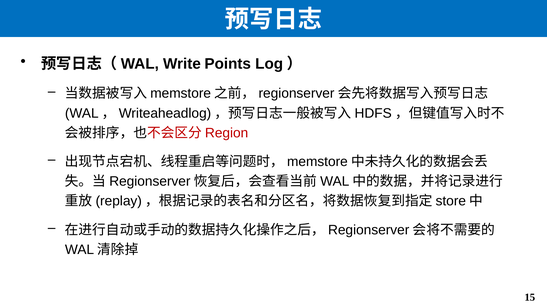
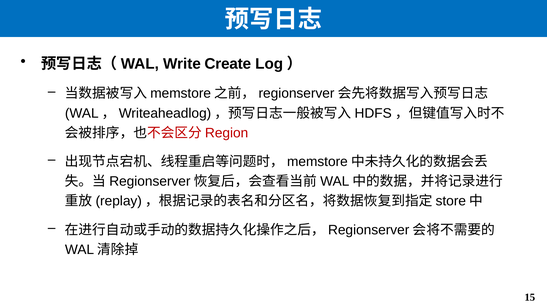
Points: Points -> Create
